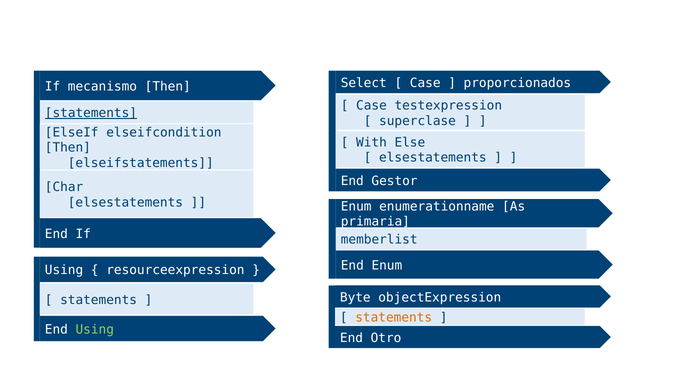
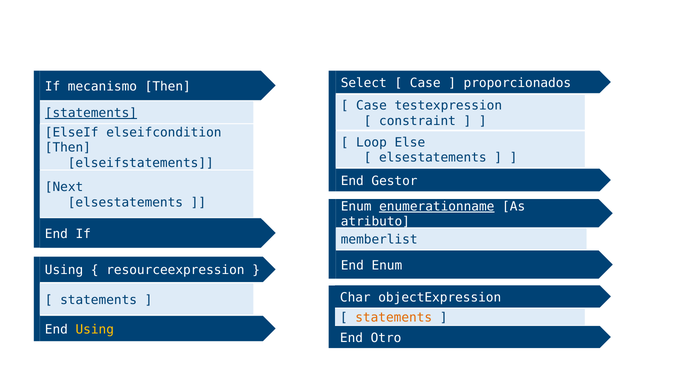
superclase: superclase -> constraint
With: With -> Loop
Char: Char -> Next
enumerationname underline: none -> present
primaria: primaria -> atributo
Byte: Byte -> Char
Using at (95, 329) colour: light green -> yellow
